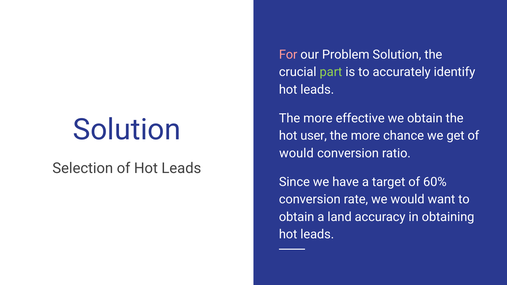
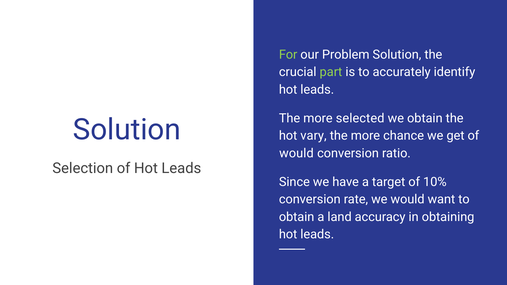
For colour: pink -> light green
effective: effective -> selected
user: user -> vary
60%: 60% -> 10%
